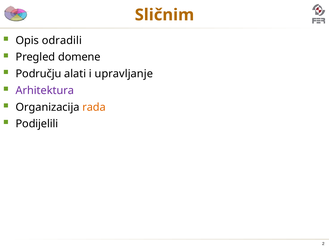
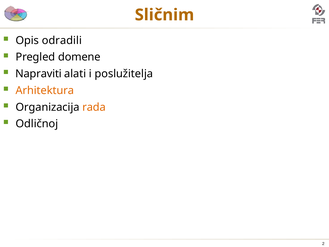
Području: Području -> Napraviti
upravljanje: upravljanje -> poslužitelja
Arhitektura colour: purple -> orange
Podijelili: Podijelili -> Odličnoj
